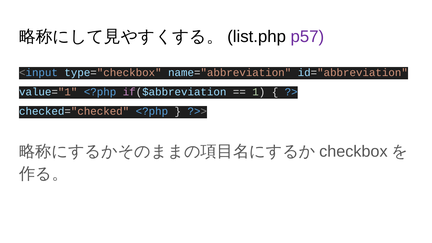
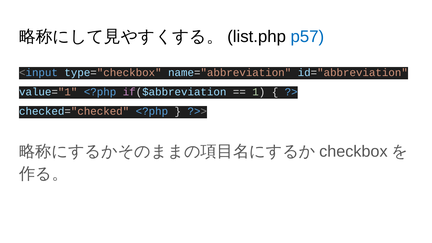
p57 colour: purple -> blue
